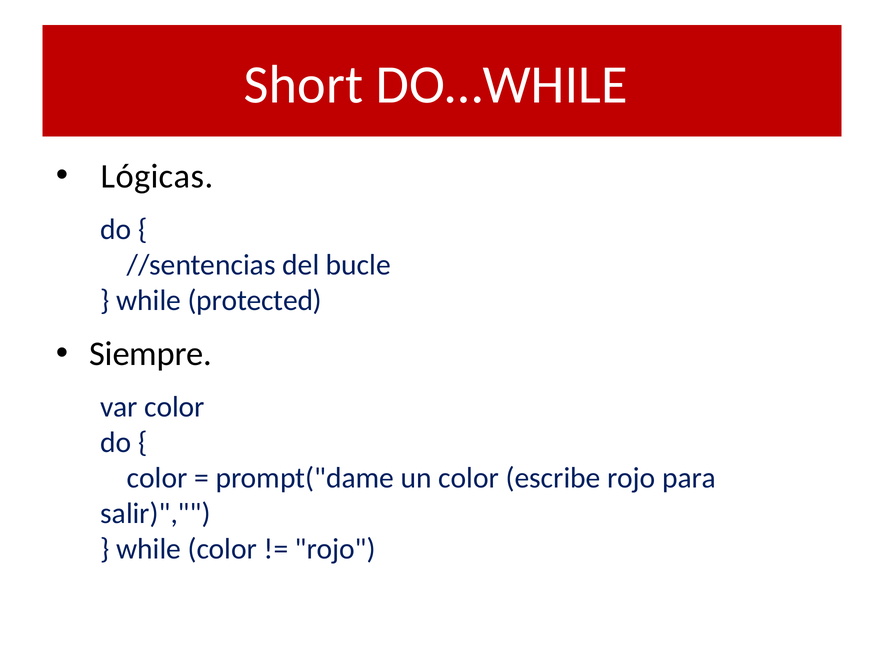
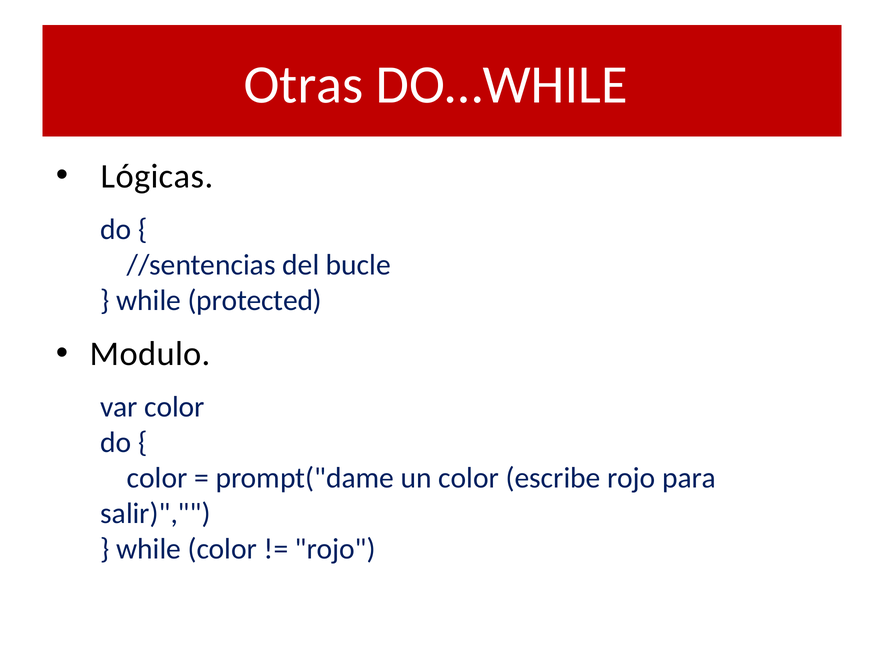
Short: Short -> Otras
Siempre: Siempre -> Modulo
